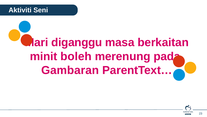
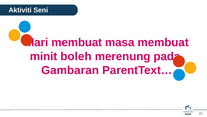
diganggu at (77, 42): diganggu -> membuat
masa berkaitan: berkaitan -> membuat
